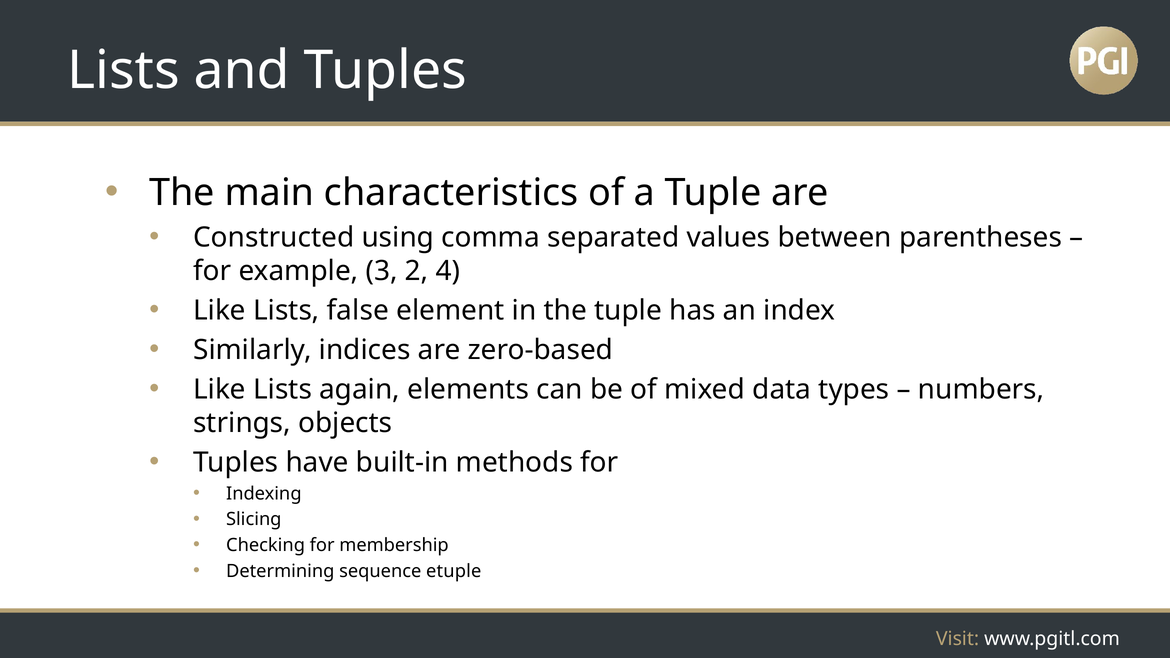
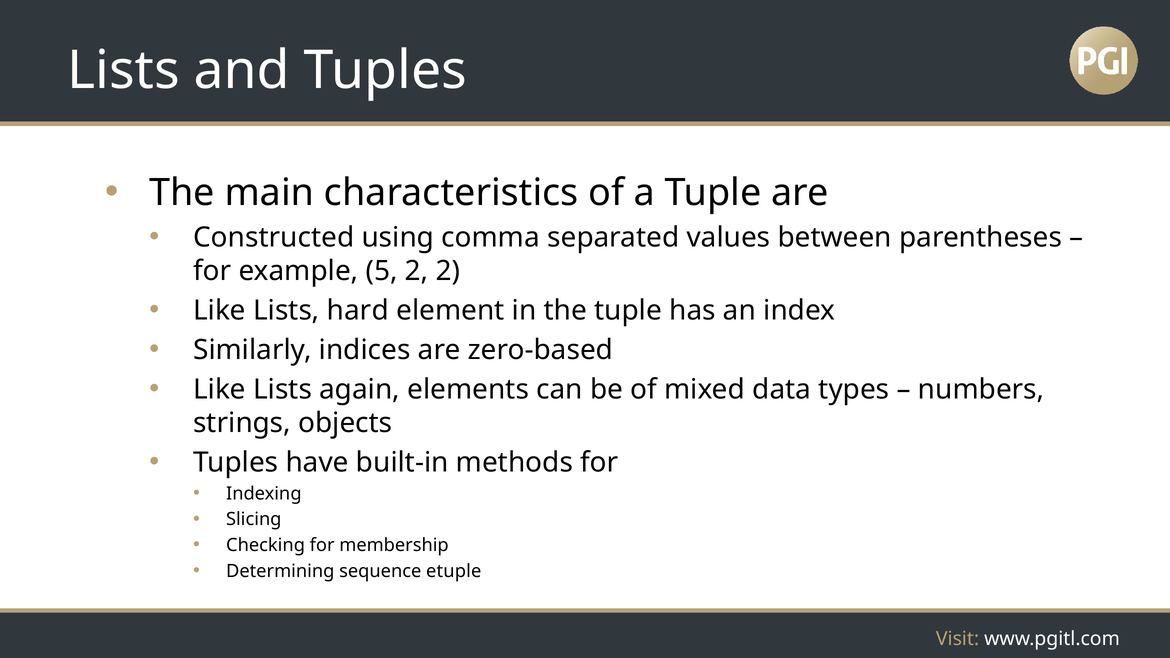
3: 3 -> 5
2 4: 4 -> 2
false: false -> hard
